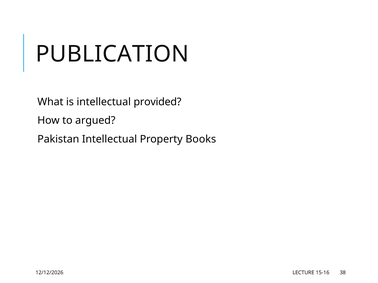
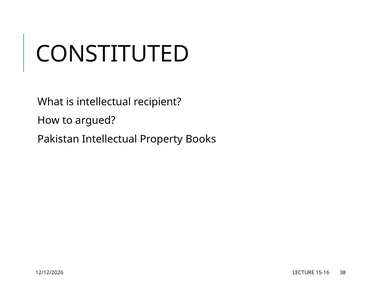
PUBLICATION: PUBLICATION -> CONSTITUTED
provided: provided -> recipient
